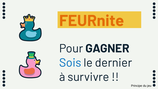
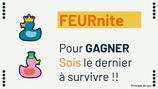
Sois colour: blue -> orange
